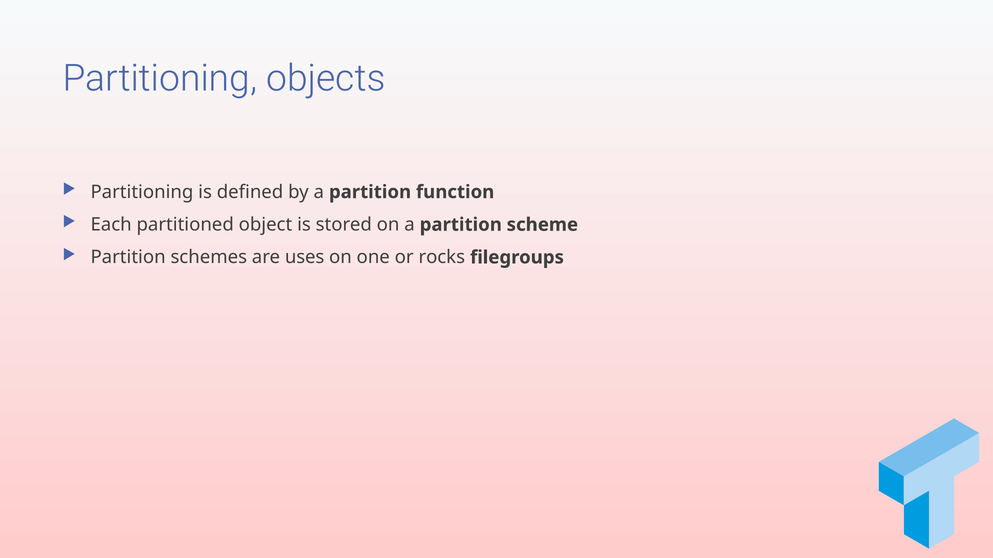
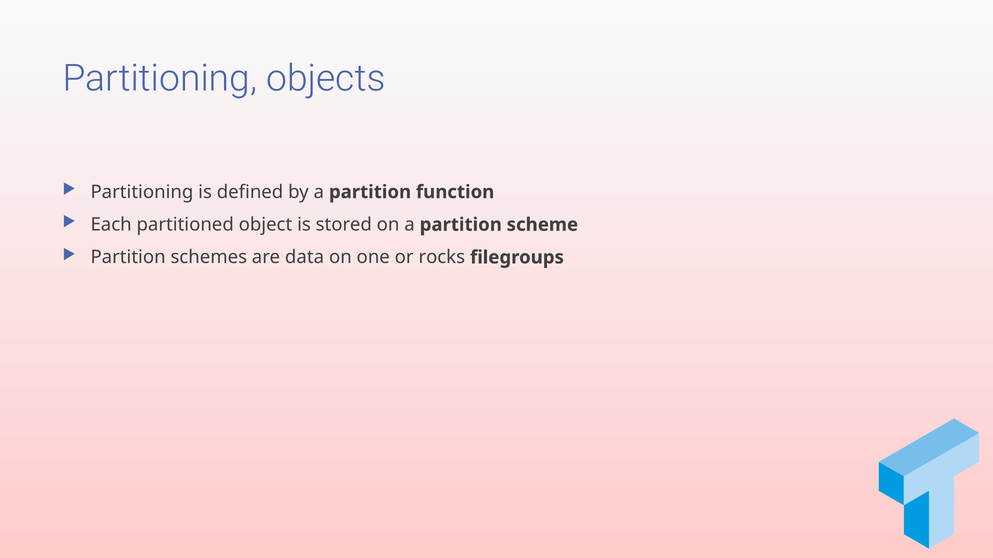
uses: uses -> data
